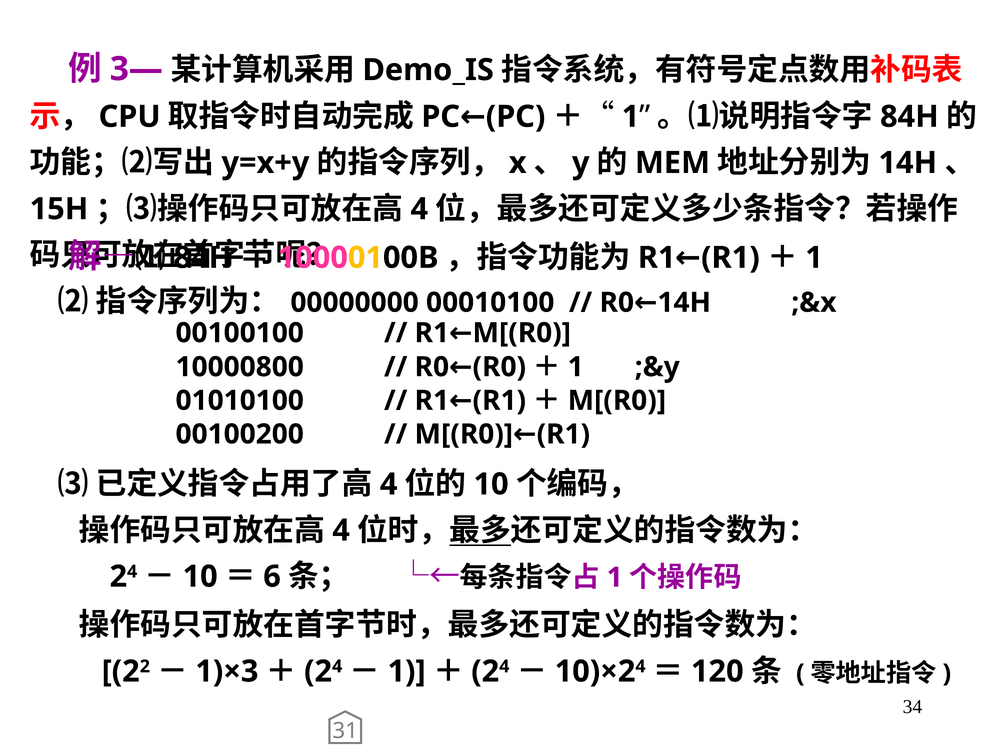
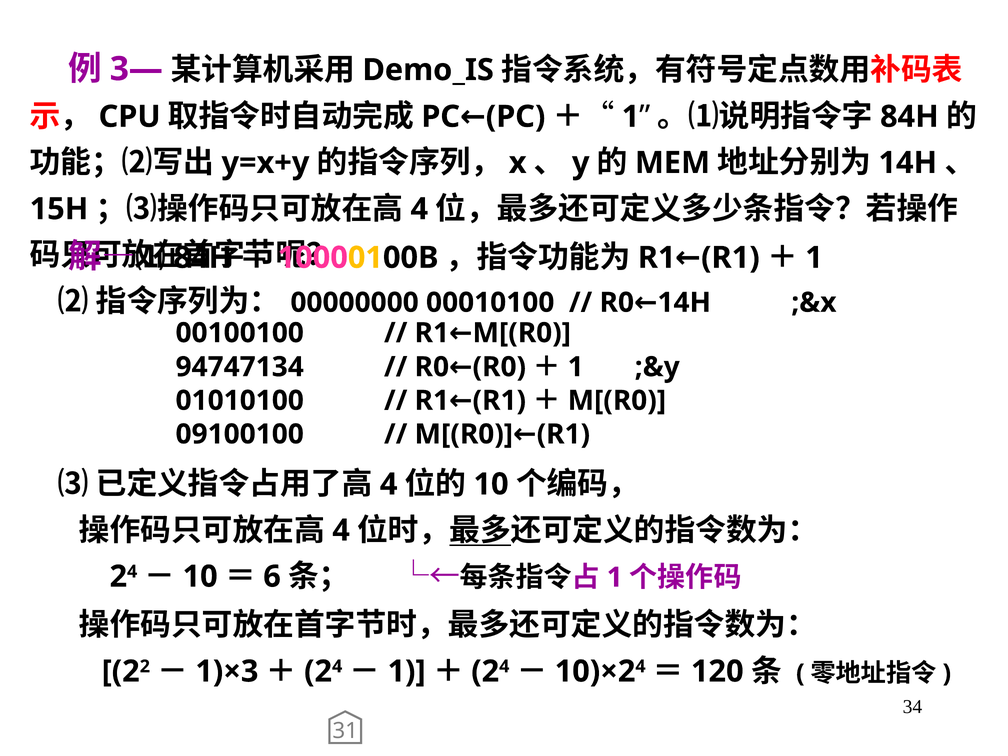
10000800: 10000800 -> 94747134
00100200: 00100200 -> 09100100
